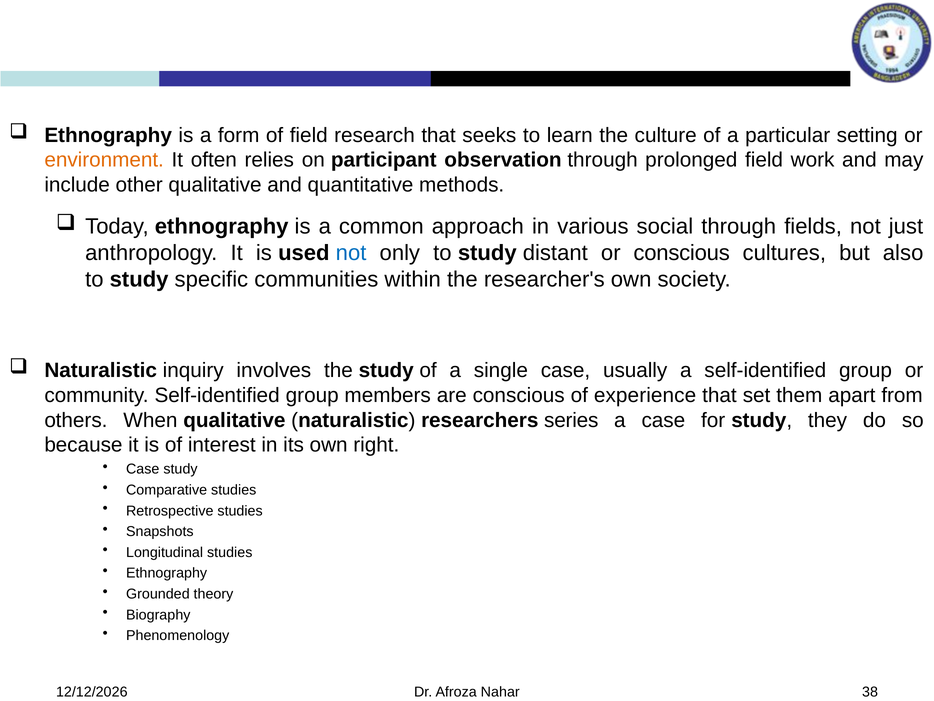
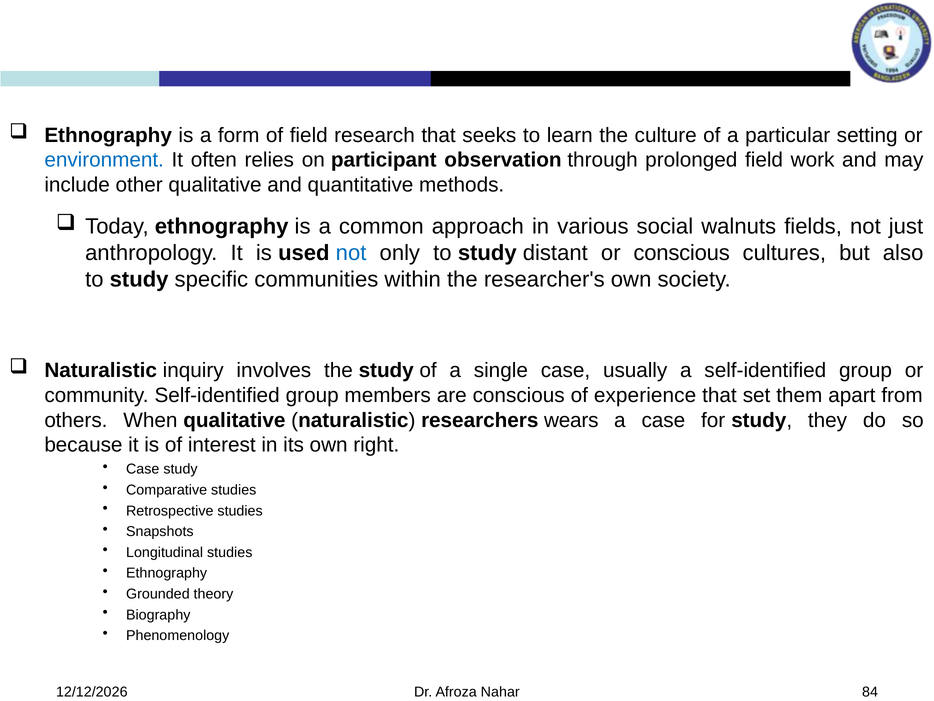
environment colour: orange -> blue
social through: through -> walnuts
series: series -> wears
38: 38 -> 84
